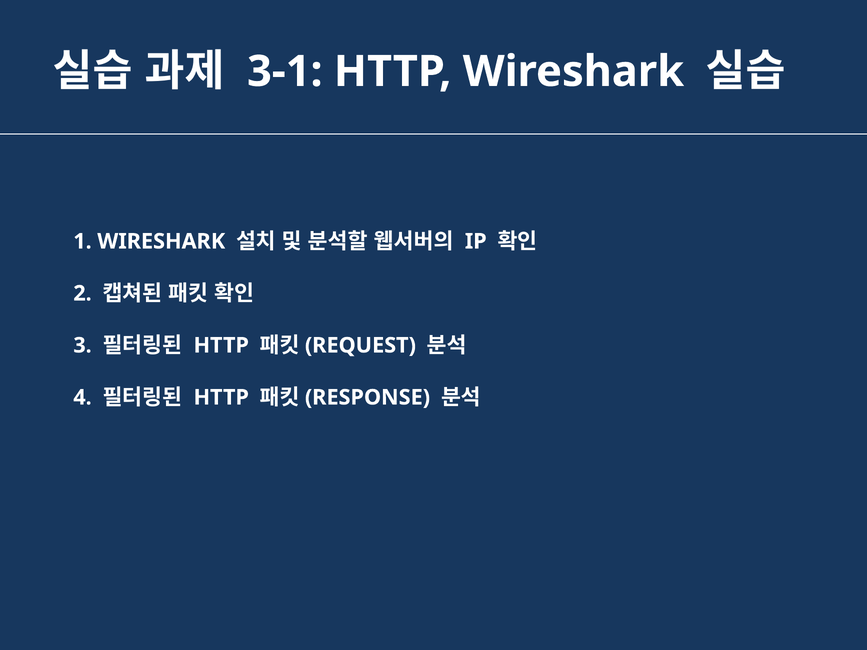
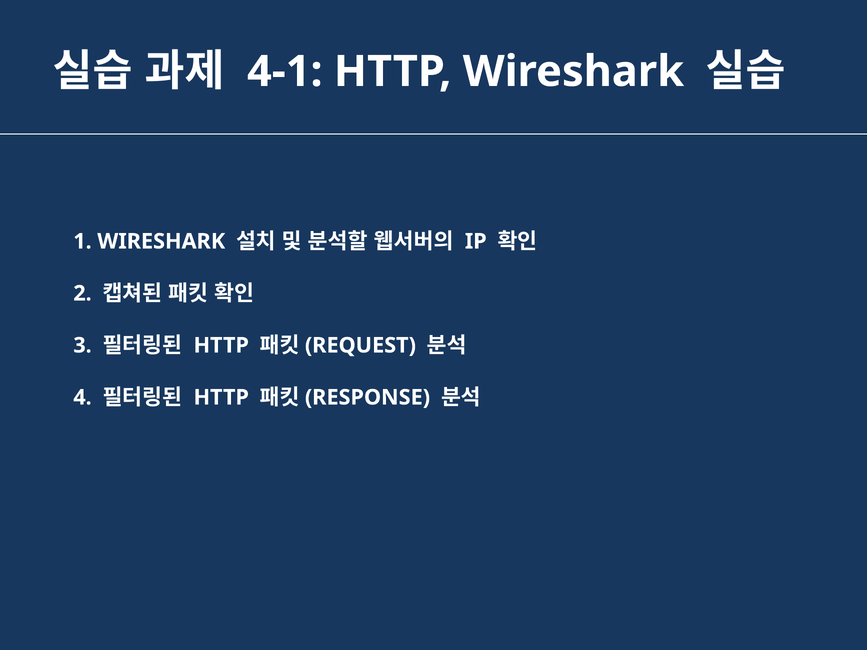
3-1: 3-1 -> 4-1
